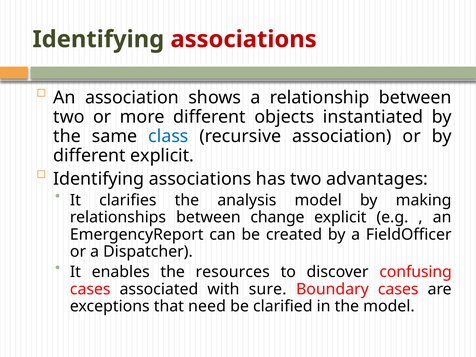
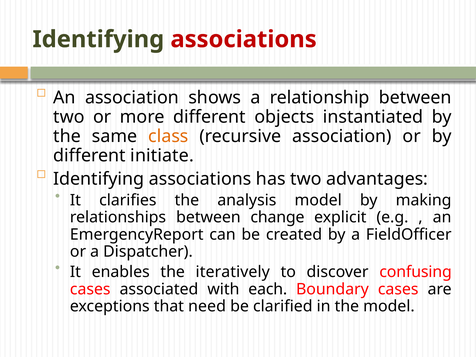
class colour: blue -> orange
different explicit: explicit -> initiate
resources: resources -> iteratively
sure: sure -> each
